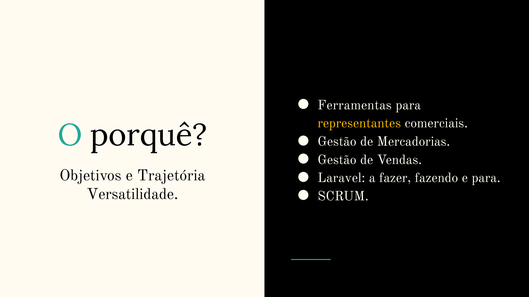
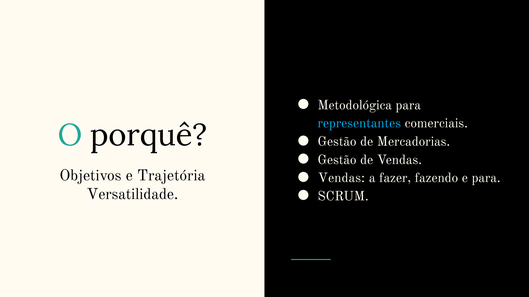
Ferramentas: Ferramentas -> Metodológica
representantes colour: yellow -> light blue
Laravel at (341, 178): Laravel -> Vendas
